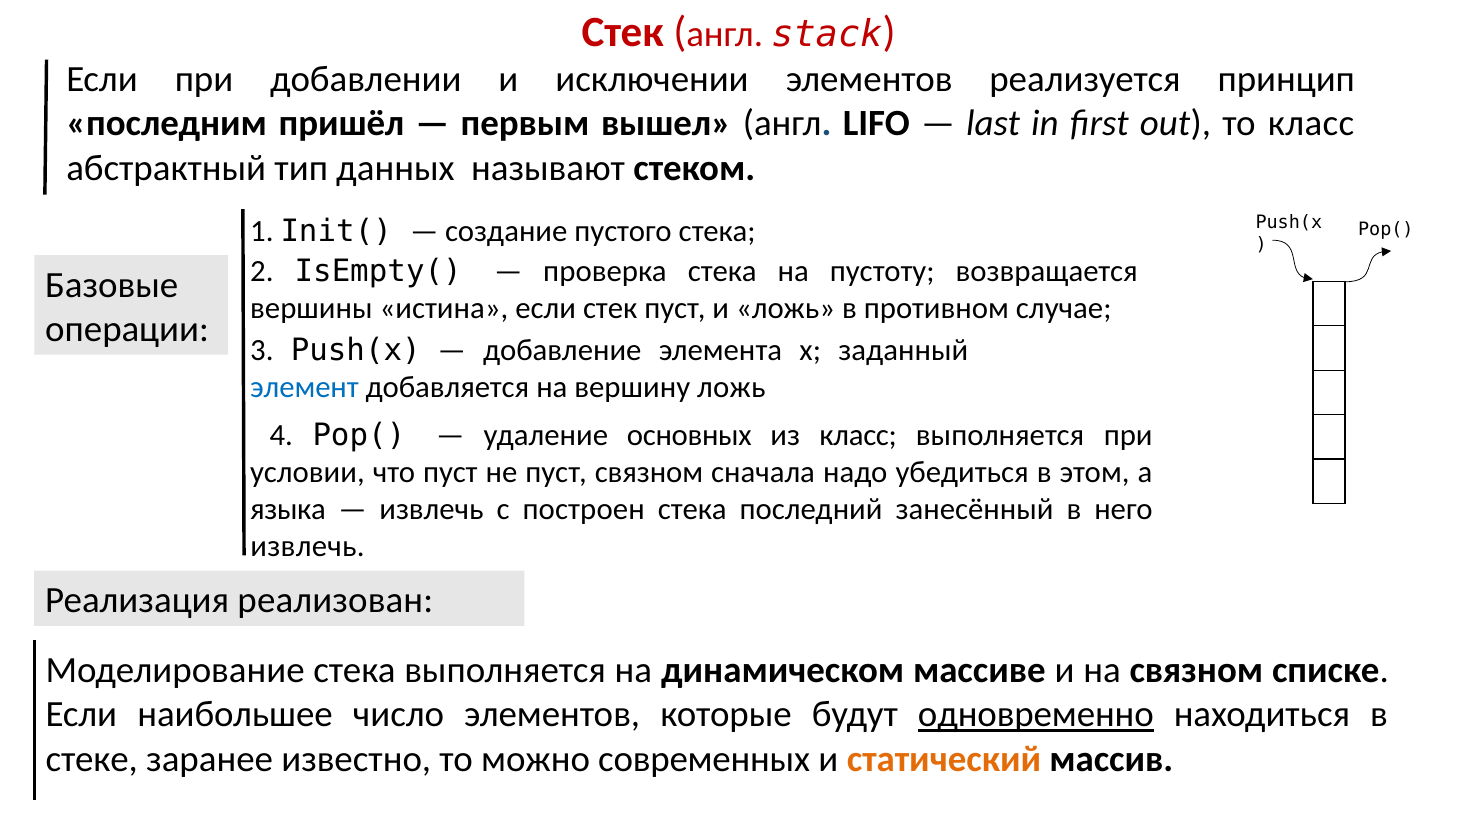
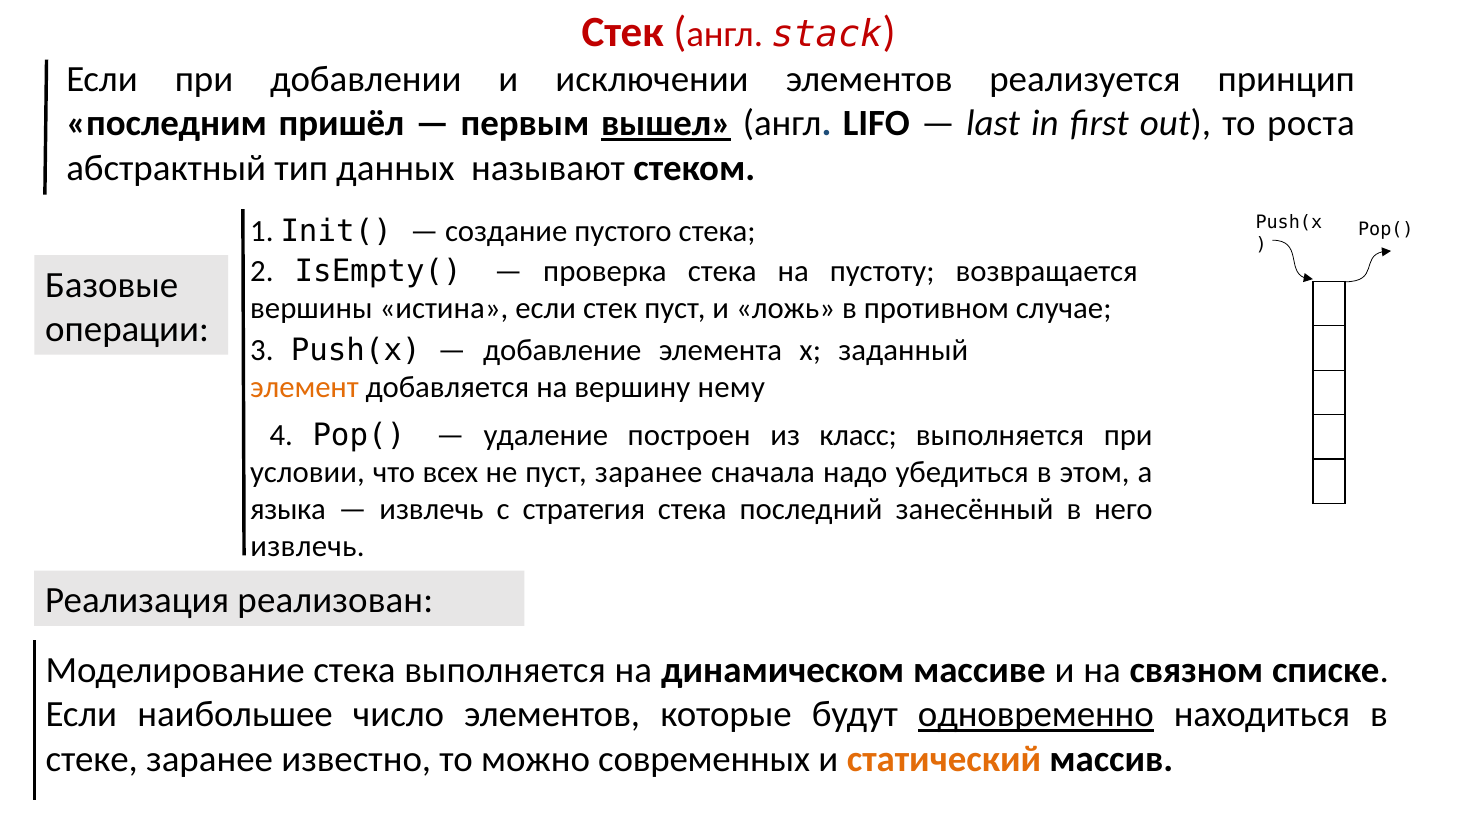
вышел underline: none -> present
то класс: класс -> роста
элемент colour: blue -> orange
вершину ложь: ложь -> нему
основных: основных -> построен
что пуст: пуст -> всех
пуст связном: связном -> заранее
построен: построен -> стратегия
